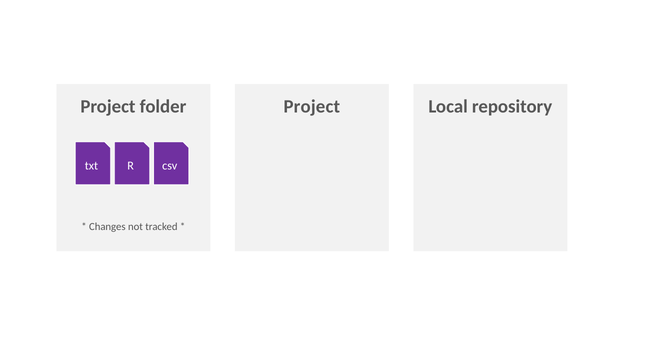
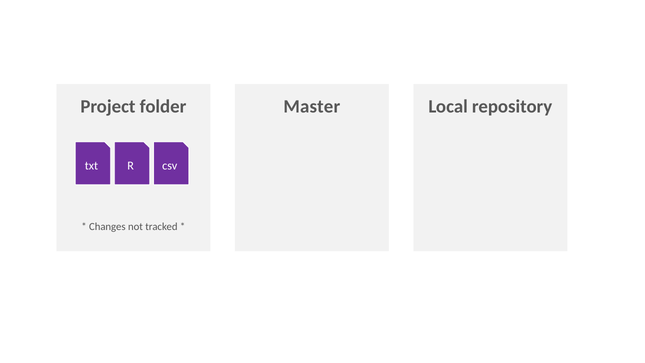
Project at (312, 106): Project -> Master
